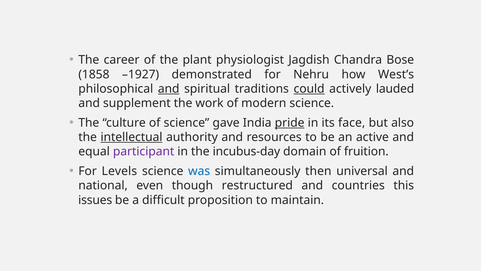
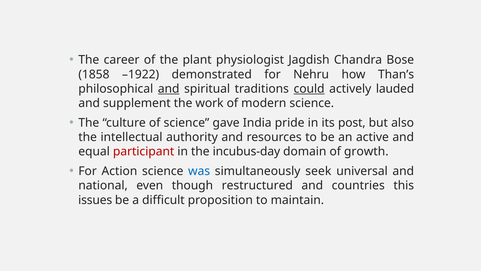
–1927: –1927 -> –1922
West’s: West’s -> Than’s
pride underline: present -> none
face: face -> post
intellectual underline: present -> none
participant colour: purple -> red
fruition: fruition -> growth
Levels: Levels -> Action
then: then -> seek
